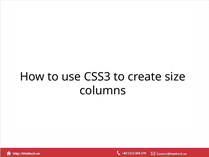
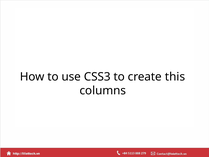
size: size -> this
